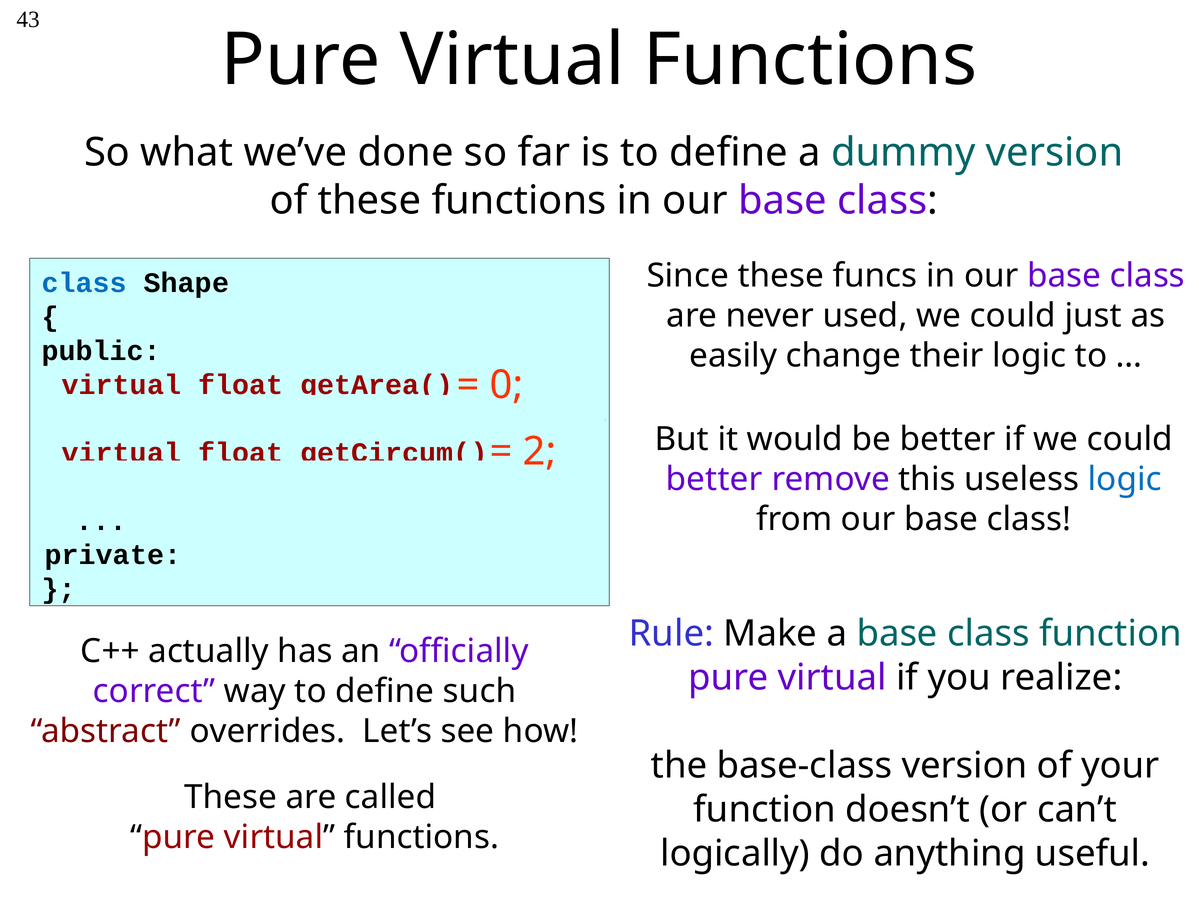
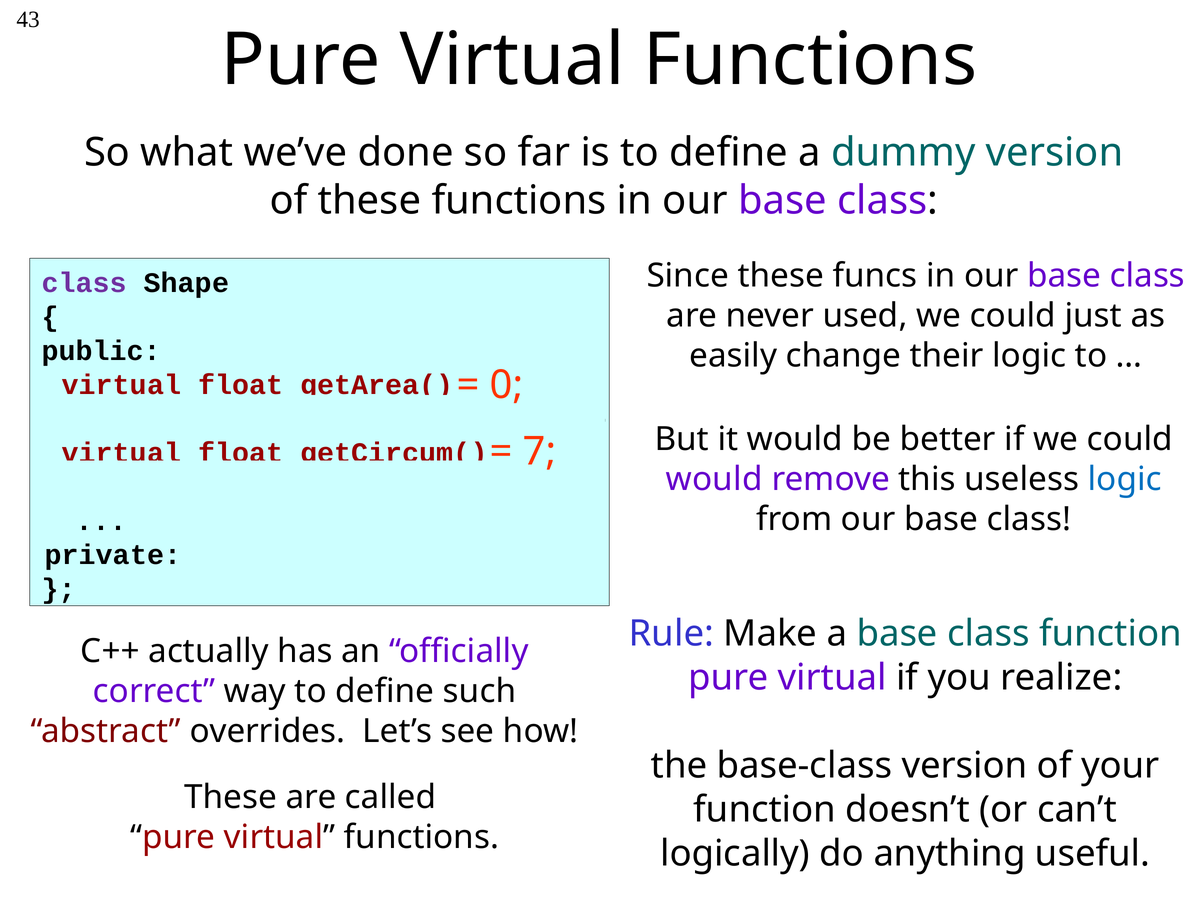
class at (84, 283) colour: blue -> purple
2: 2 -> 7
better at (714, 479): better -> would
